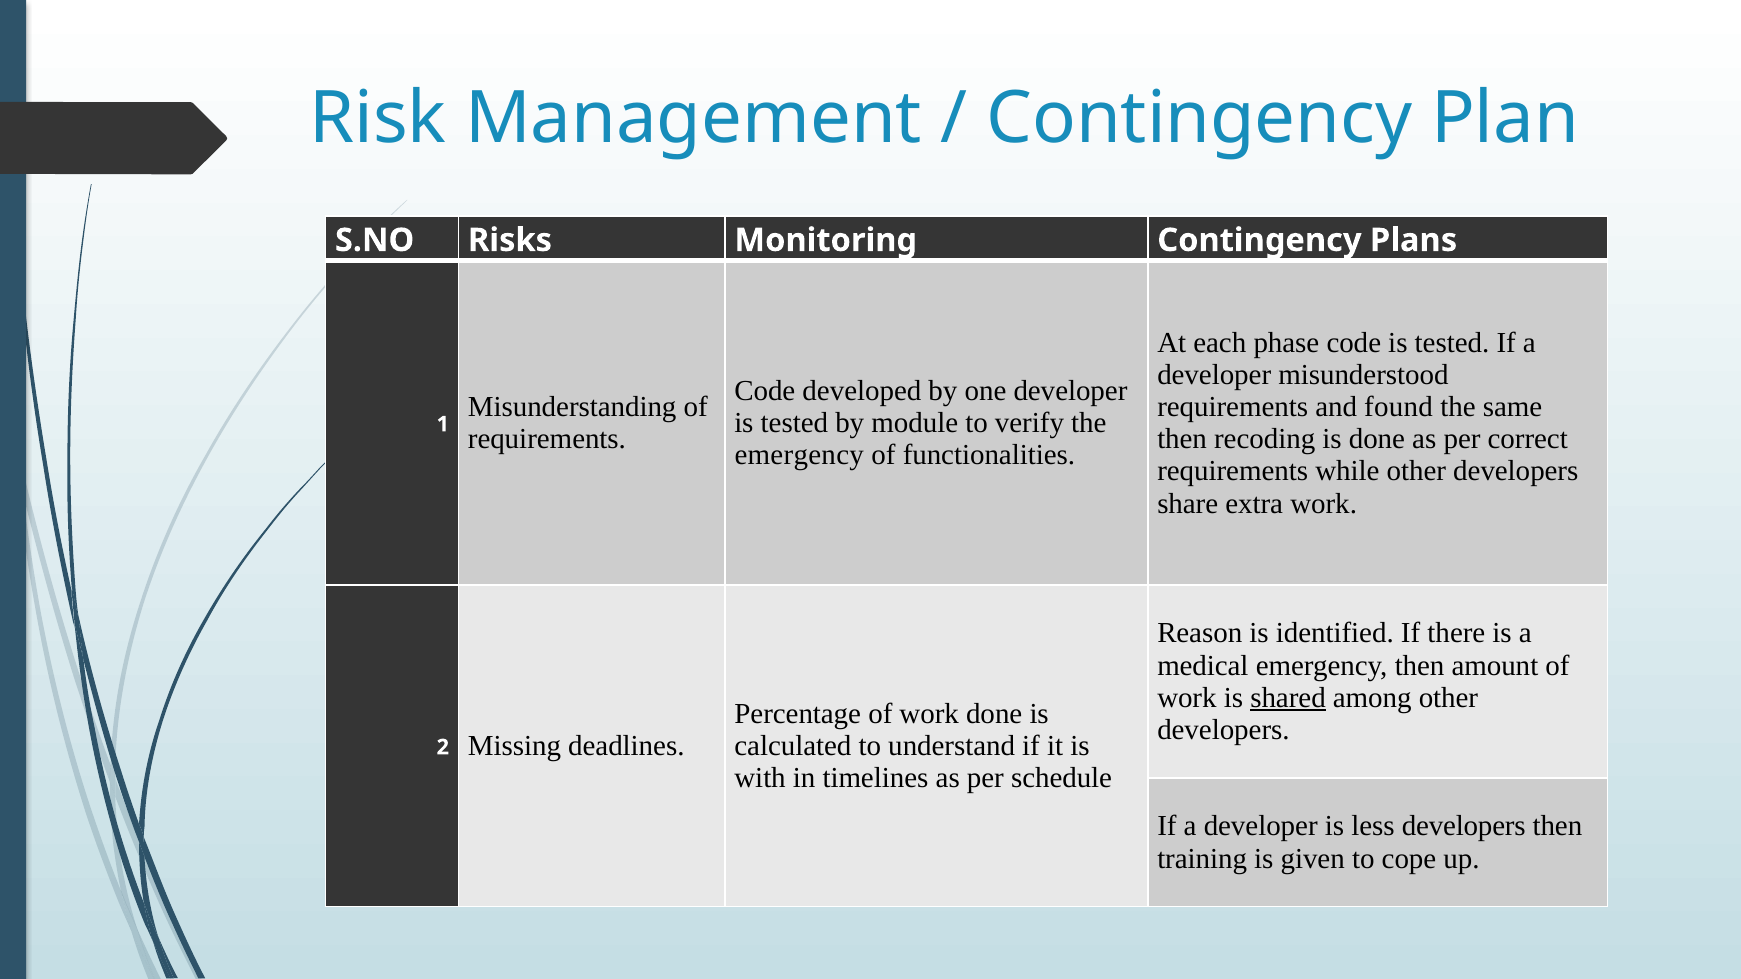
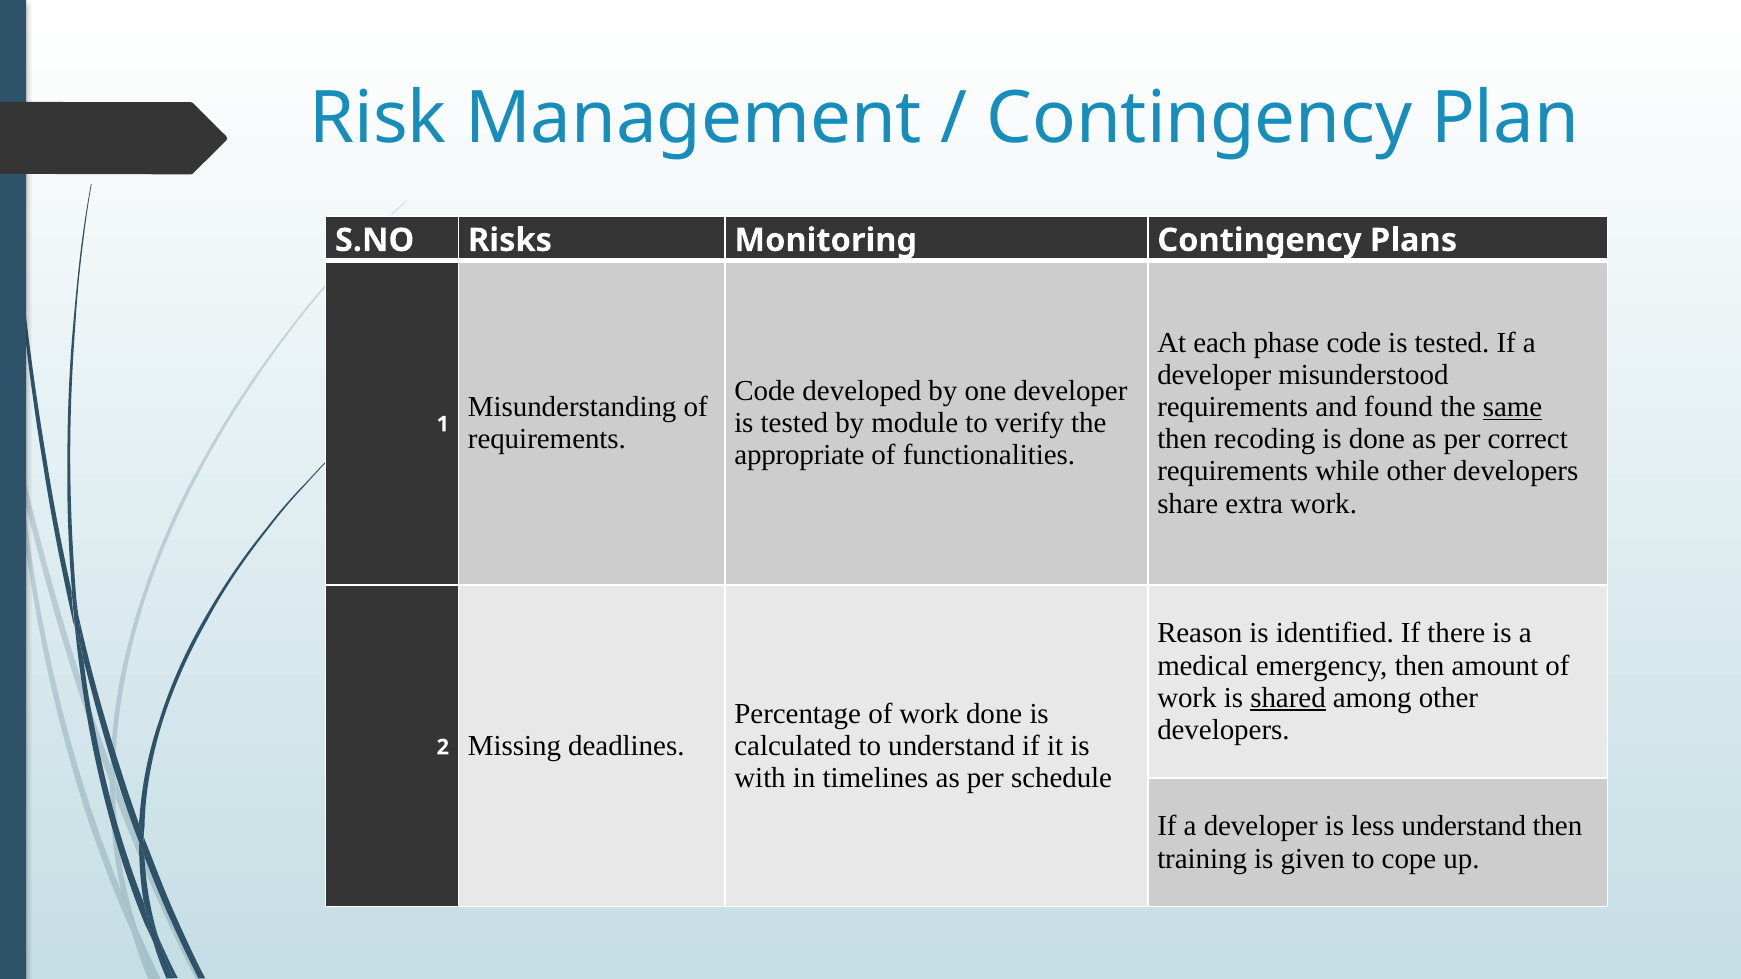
same underline: none -> present
emergency at (799, 455): emergency -> appropriate
less developers: developers -> understand
